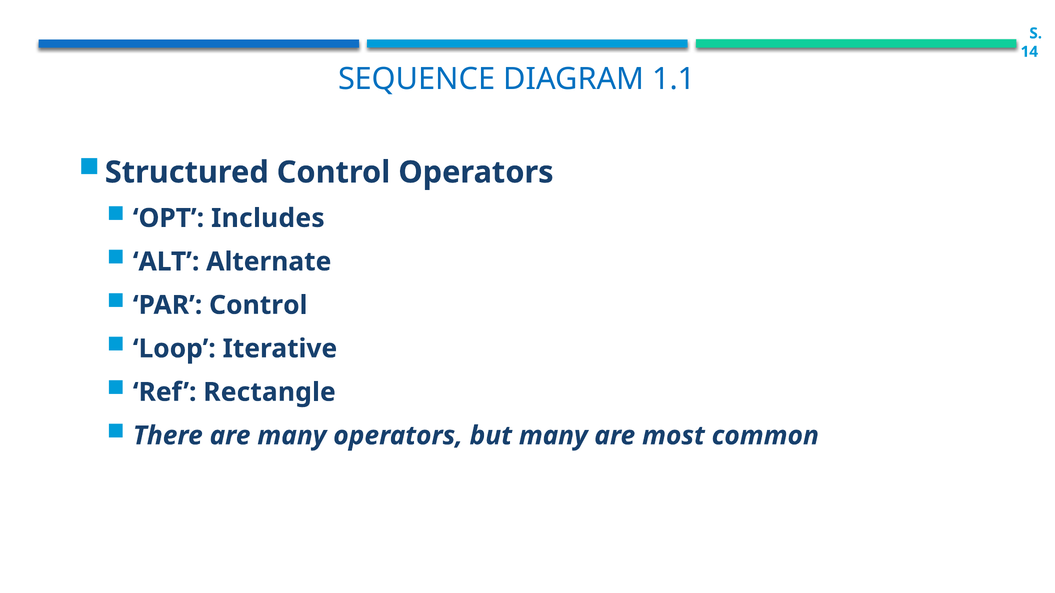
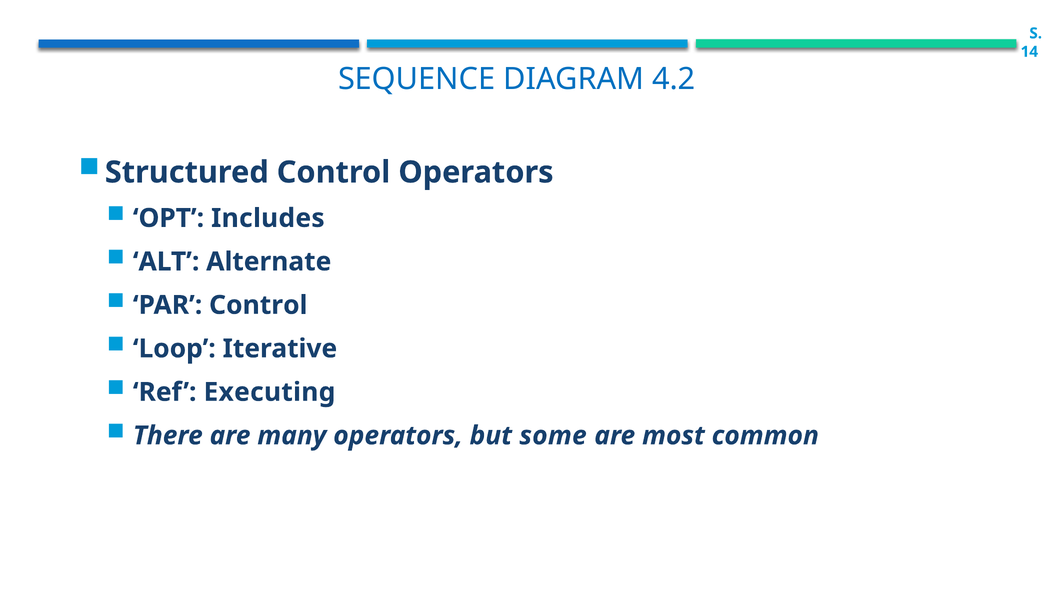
1.1: 1.1 -> 4.2
Rectangle: Rectangle -> Executing
but many: many -> some
